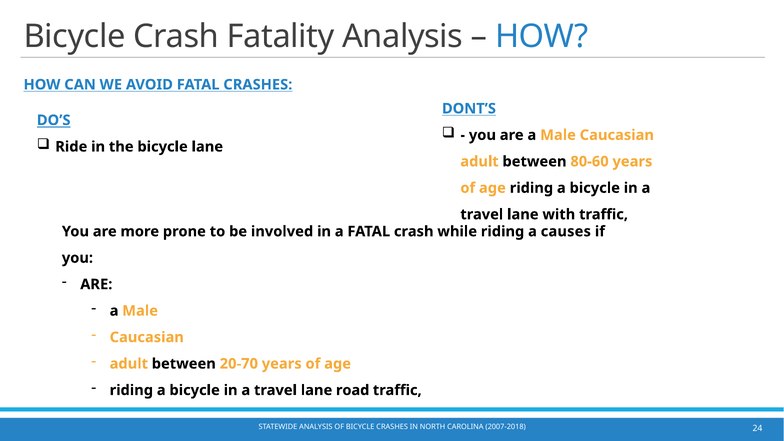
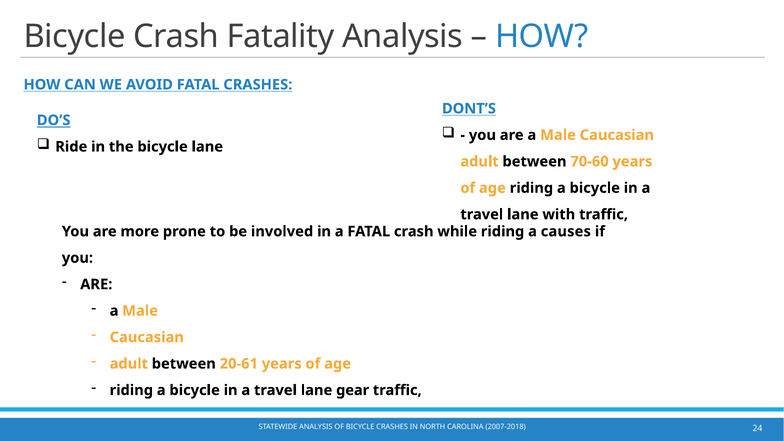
80-60: 80-60 -> 70-60
20-70: 20-70 -> 20-61
road: road -> gear
